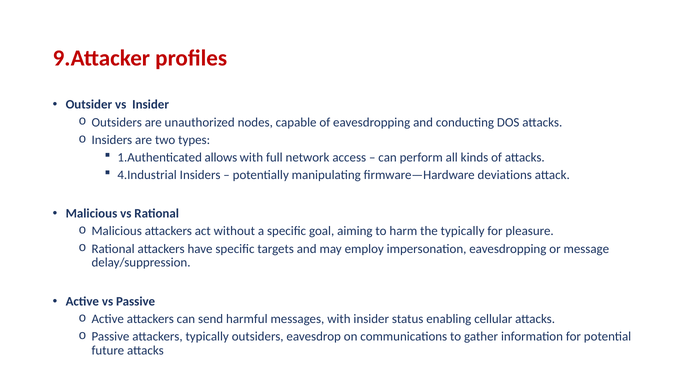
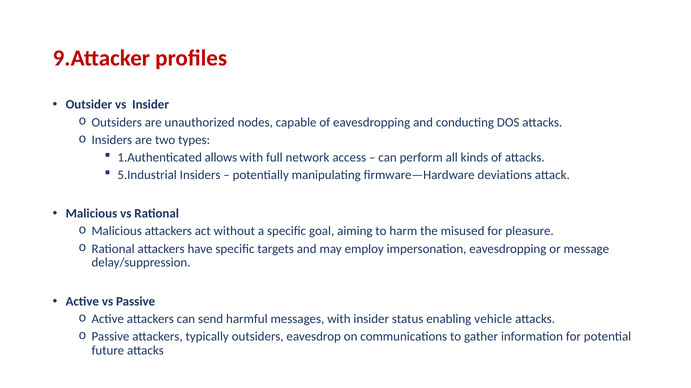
4.Industrial: 4.Industrial -> 5.Industrial
the typically: typically -> misused
cellular: cellular -> vehicle
